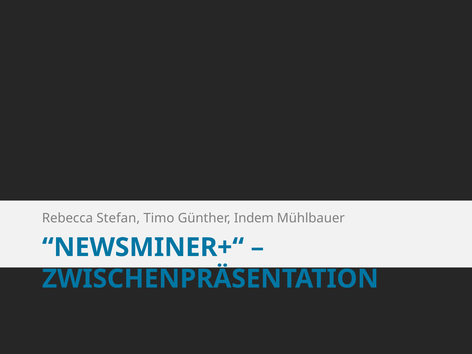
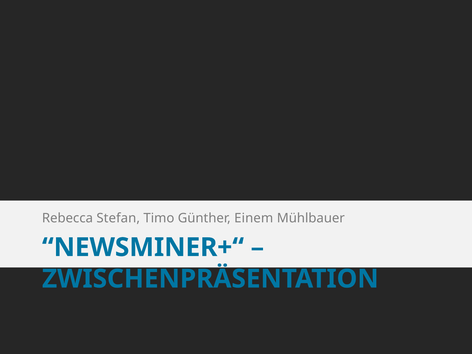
Indem: Indem -> Einem
